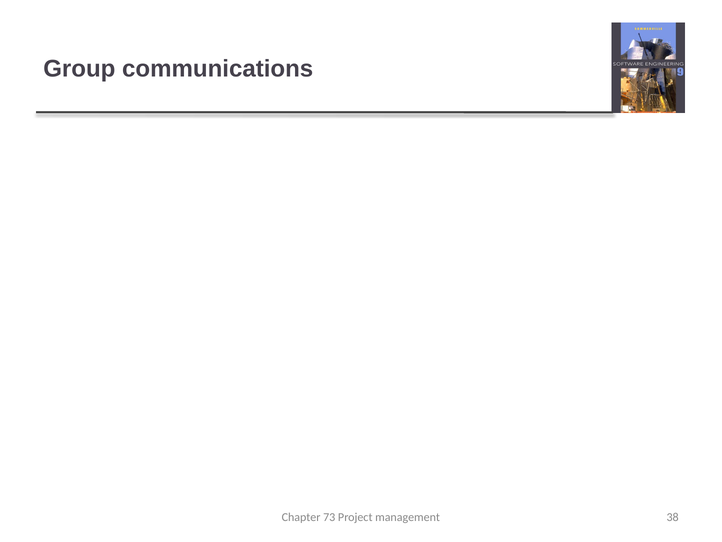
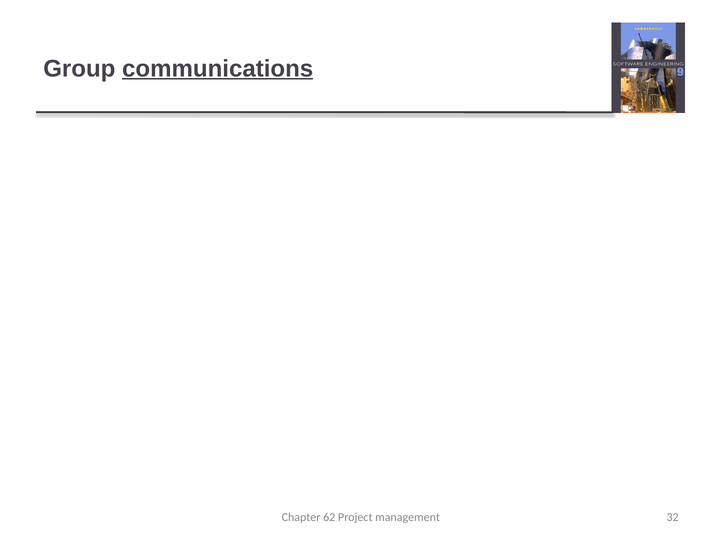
communications at (218, 68) underline: none -> present
73: 73 -> 62
38: 38 -> 32
